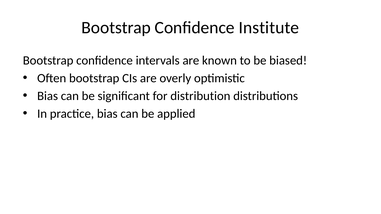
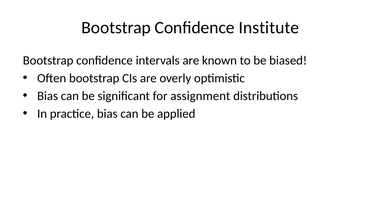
distribution: distribution -> assignment
